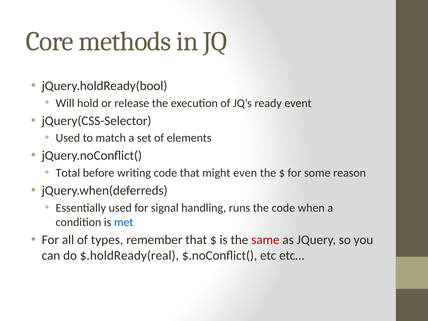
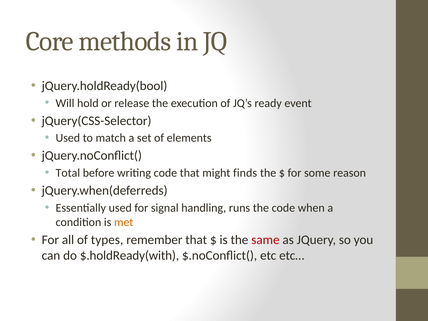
even: even -> finds
met colour: blue -> orange
$.holdReady(real: $.holdReady(real -> $.holdReady(with
